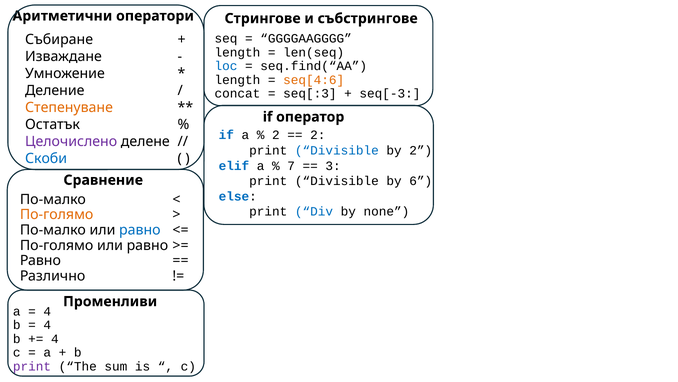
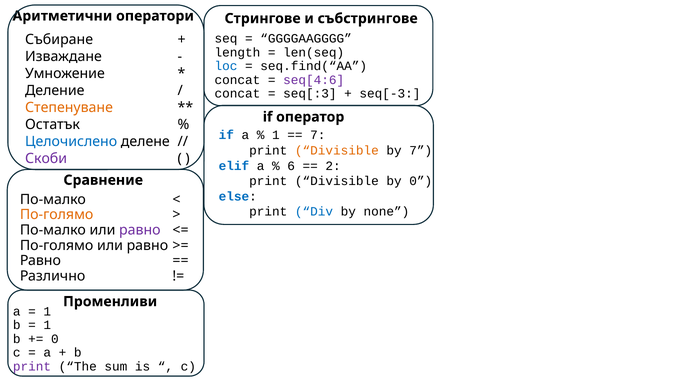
length at (237, 80): length -> concat
seq[4:6 colour: orange -> purple
2 at (276, 135): 2 -> 1
2 at (318, 135): 2 -> 7
Целочислено colour: purple -> blue
Divisible at (337, 150) colour: blue -> orange
by 2: 2 -> 7
Скоби colour: blue -> purple
7: 7 -> 6
3: 3 -> 2
by 6: 6 -> 0
равно at (140, 230) colour: blue -> purple
4 at (47, 311): 4 -> 1
4 at (47, 325): 4 -> 1
4 at (55, 338): 4 -> 0
